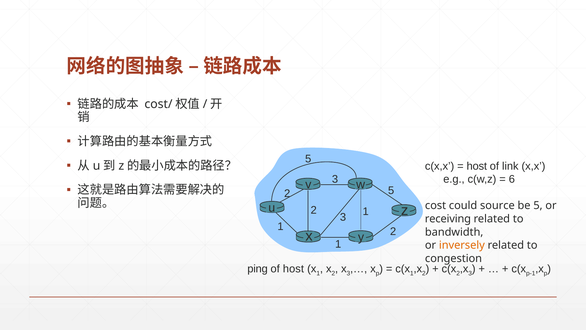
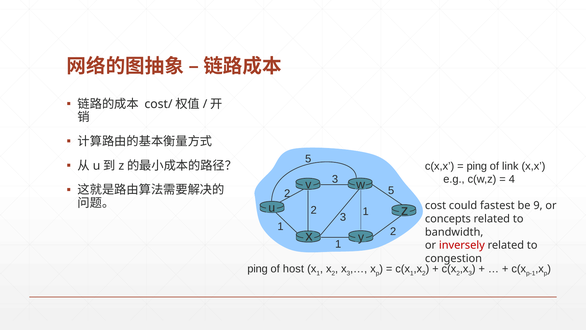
host at (477, 166): host -> ping
6: 6 -> 4
source: source -> fastest
be 5: 5 -> 9
receiving: receiving -> concepts
inversely colour: orange -> red
